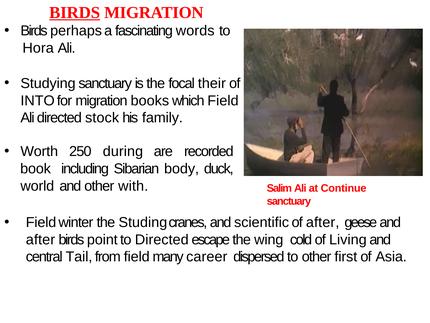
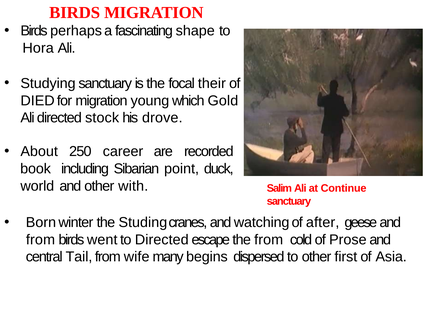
BIRDS at (75, 13) underline: present -> none
words: words -> shape
INTO: INTO -> DIED
books: books -> young
which Field: Field -> Gold
family: family -> drove
Worth: Worth -> About
during: during -> career
body: body -> point
Field at (41, 222): Field -> Born
scientific: scientific -> watching
after at (41, 239): after -> from
point: point -> went
the wing: wing -> from
Living: Living -> Prose
from field: field -> wife
career: career -> begins
